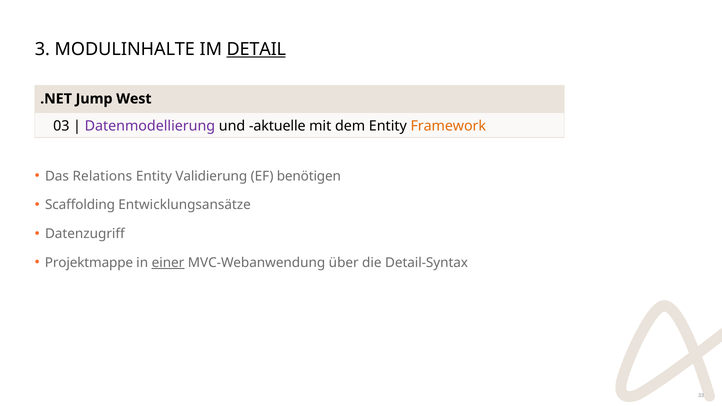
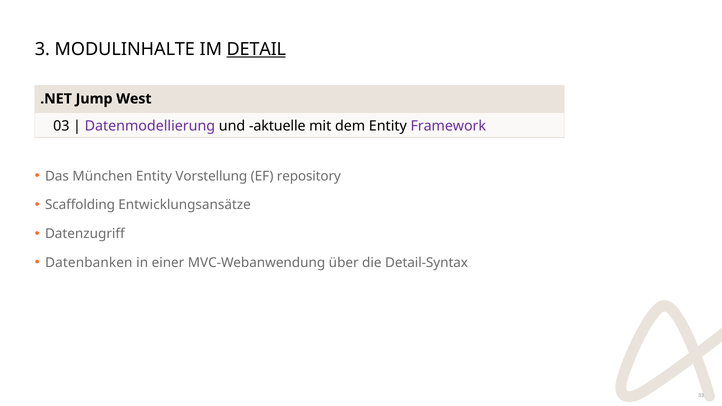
Framework colour: orange -> purple
Relations: Relations -> München
Validierung: Validierung -> Vorstellung
benötigen: benötigen -> repository
Projektmappe: Projektmappe -> Datenbanken
einer underline: present -> none
